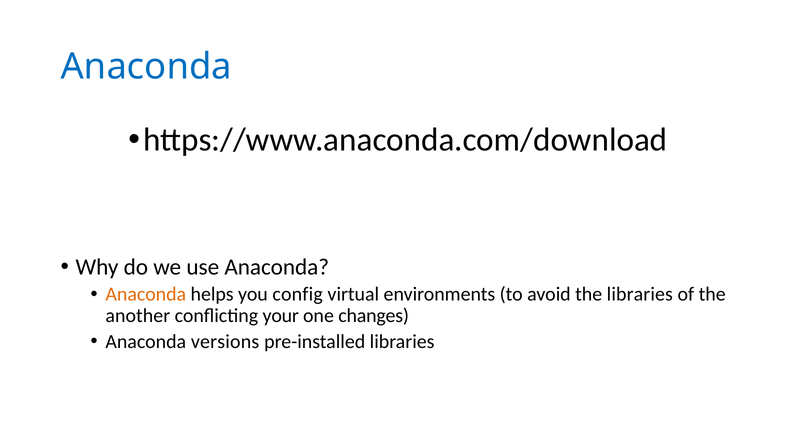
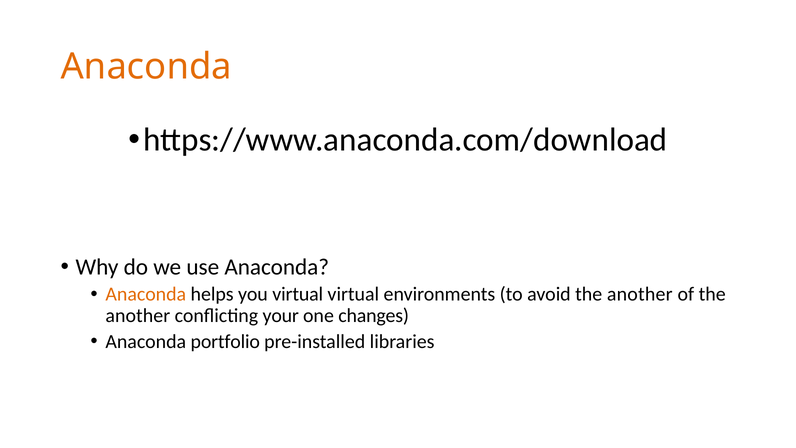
Anaconda at (146, 67) colour: blue -> orange
you config: config -> virtual
avoid the libraries: libraries -> another
versions: versions -> portfolio
